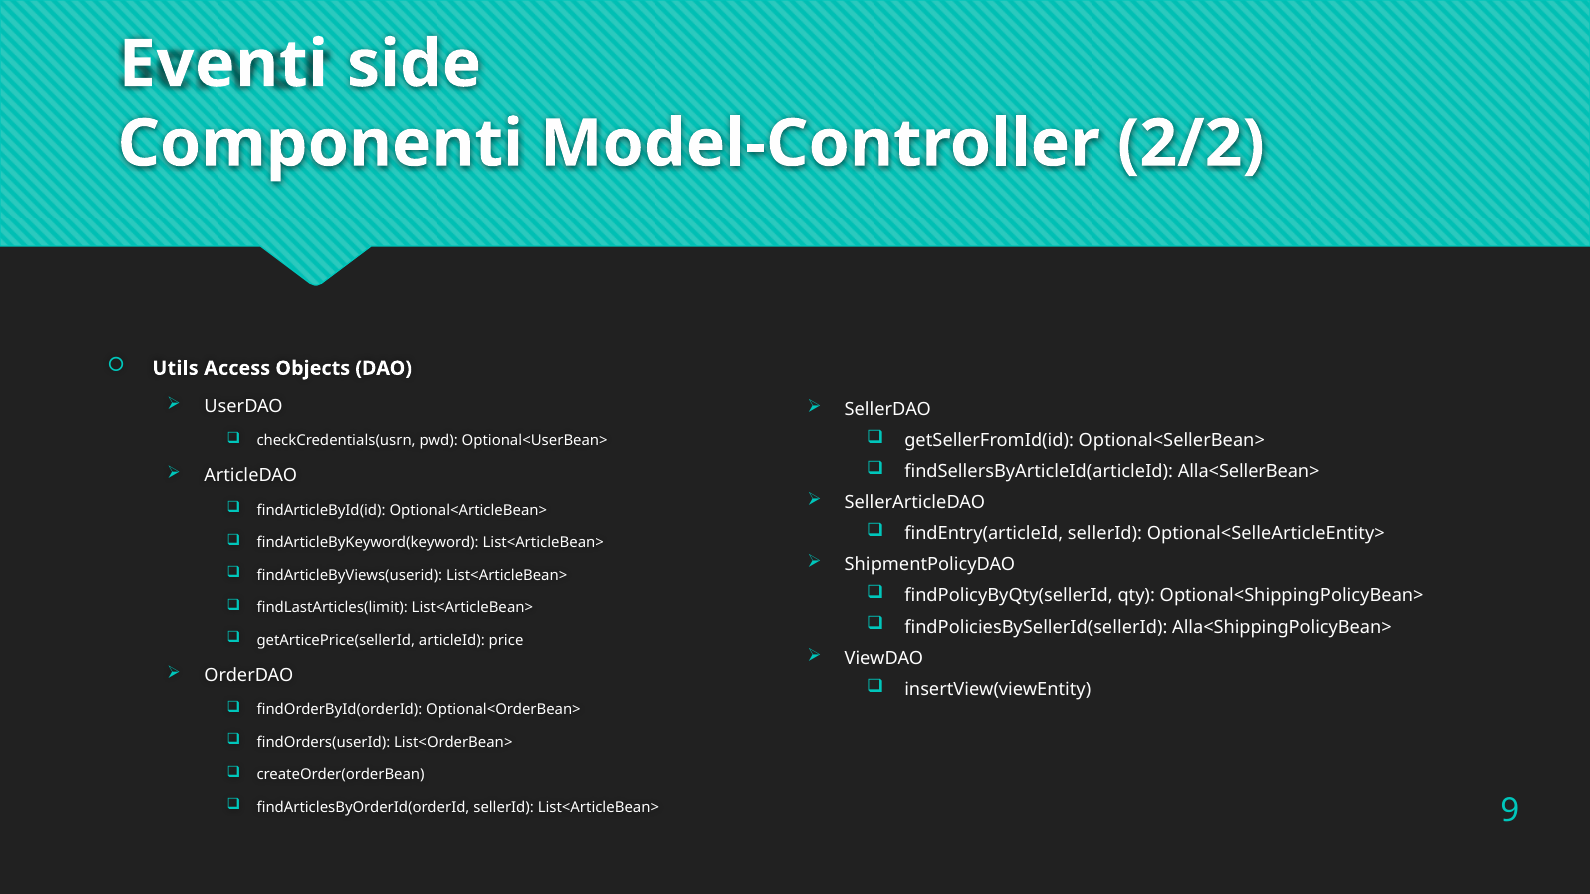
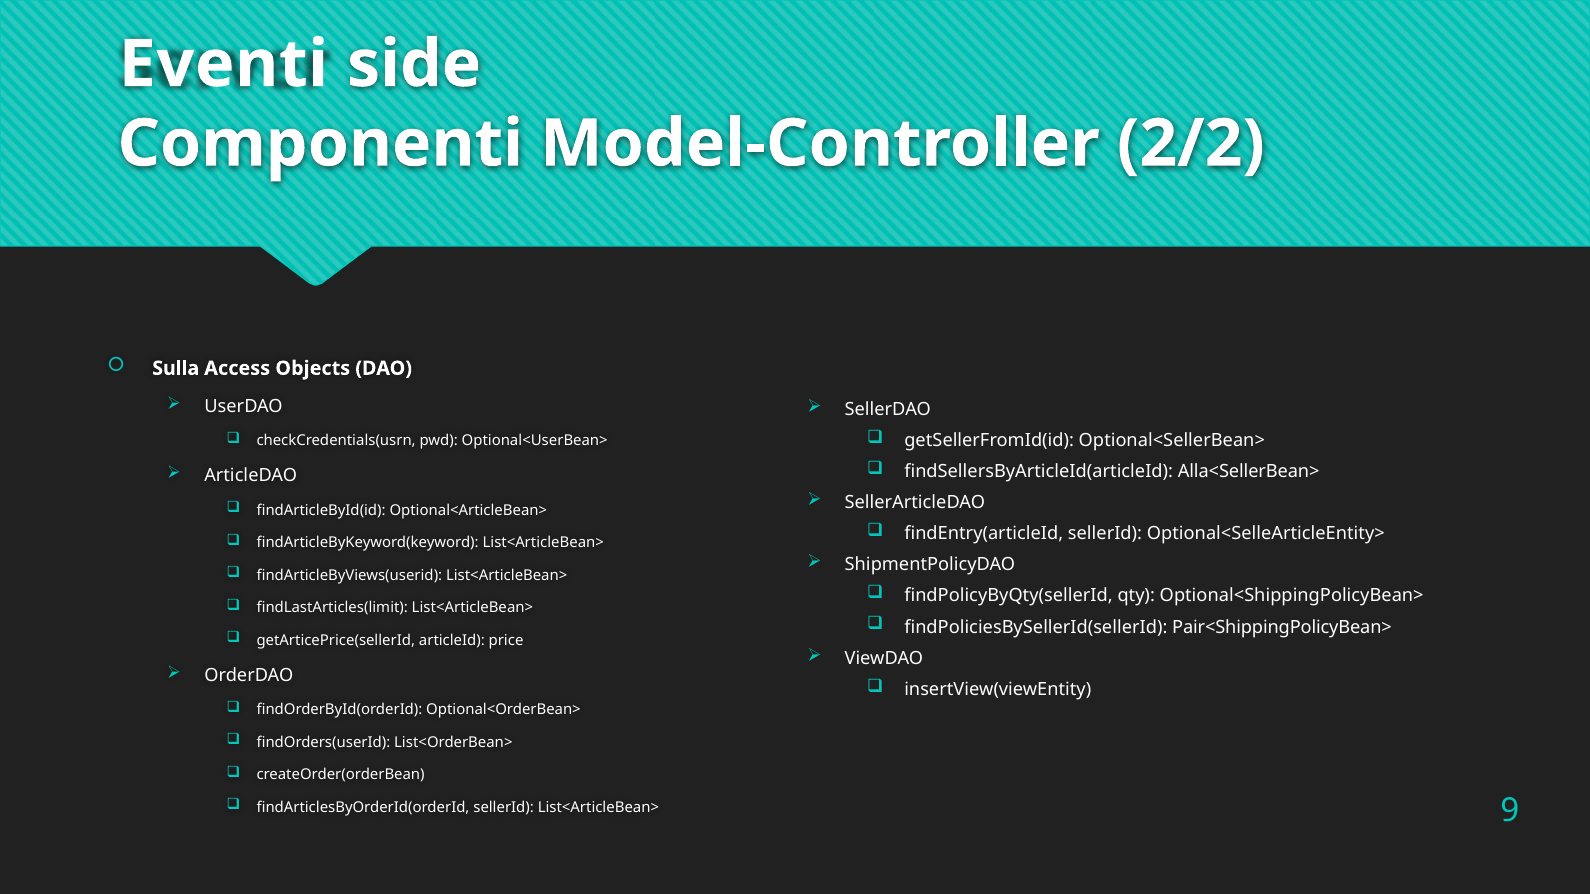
Utils: Utils -> Sulla
Alla<ShippingPolicyBean>: Alla<ShippingPolicyBean> -> Pair<ShippingPolicyBean>
